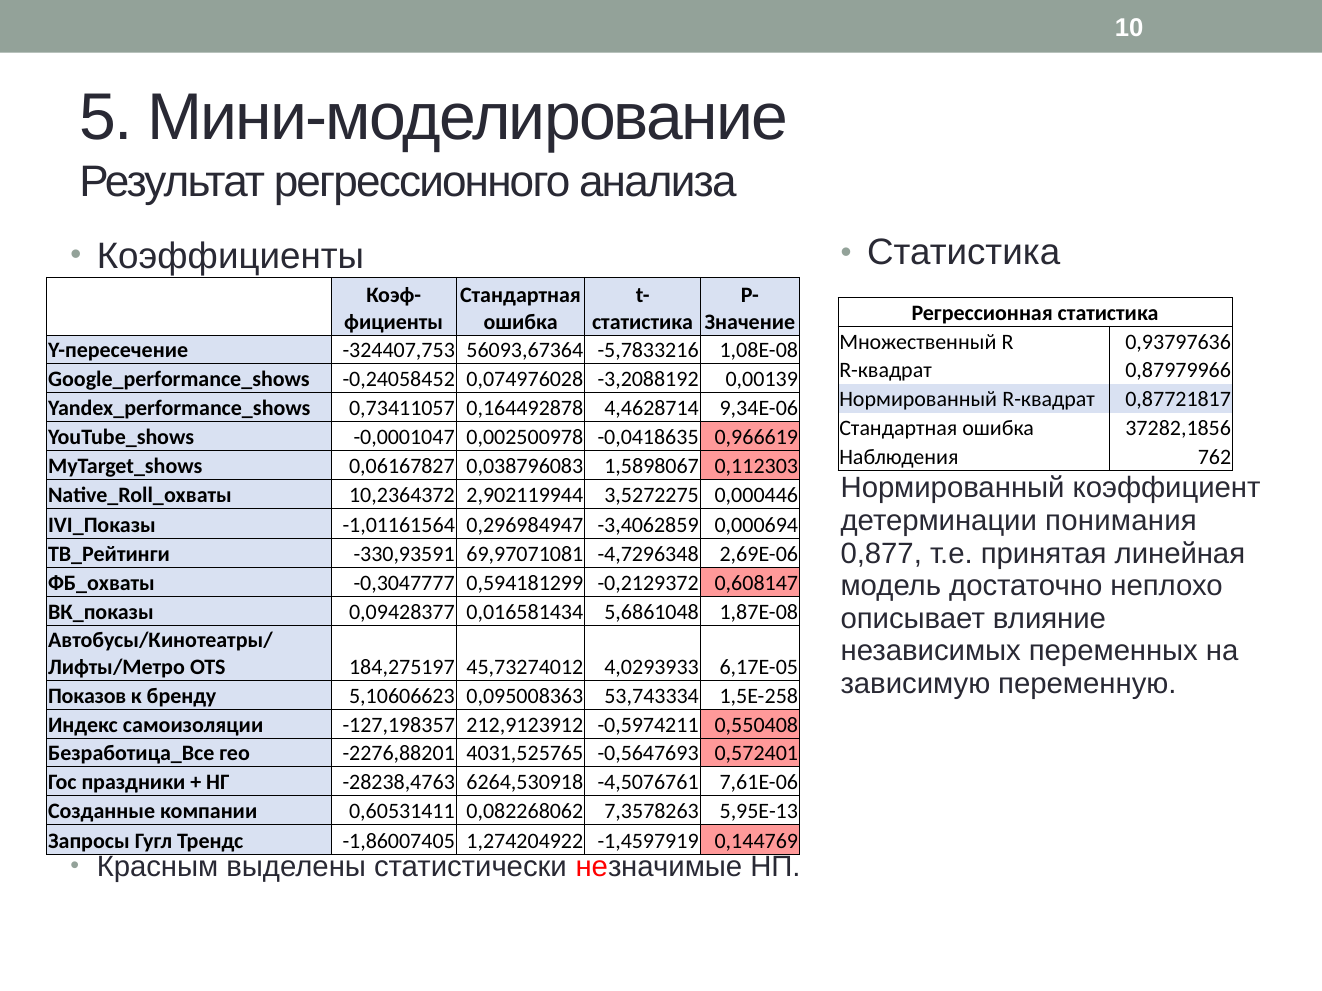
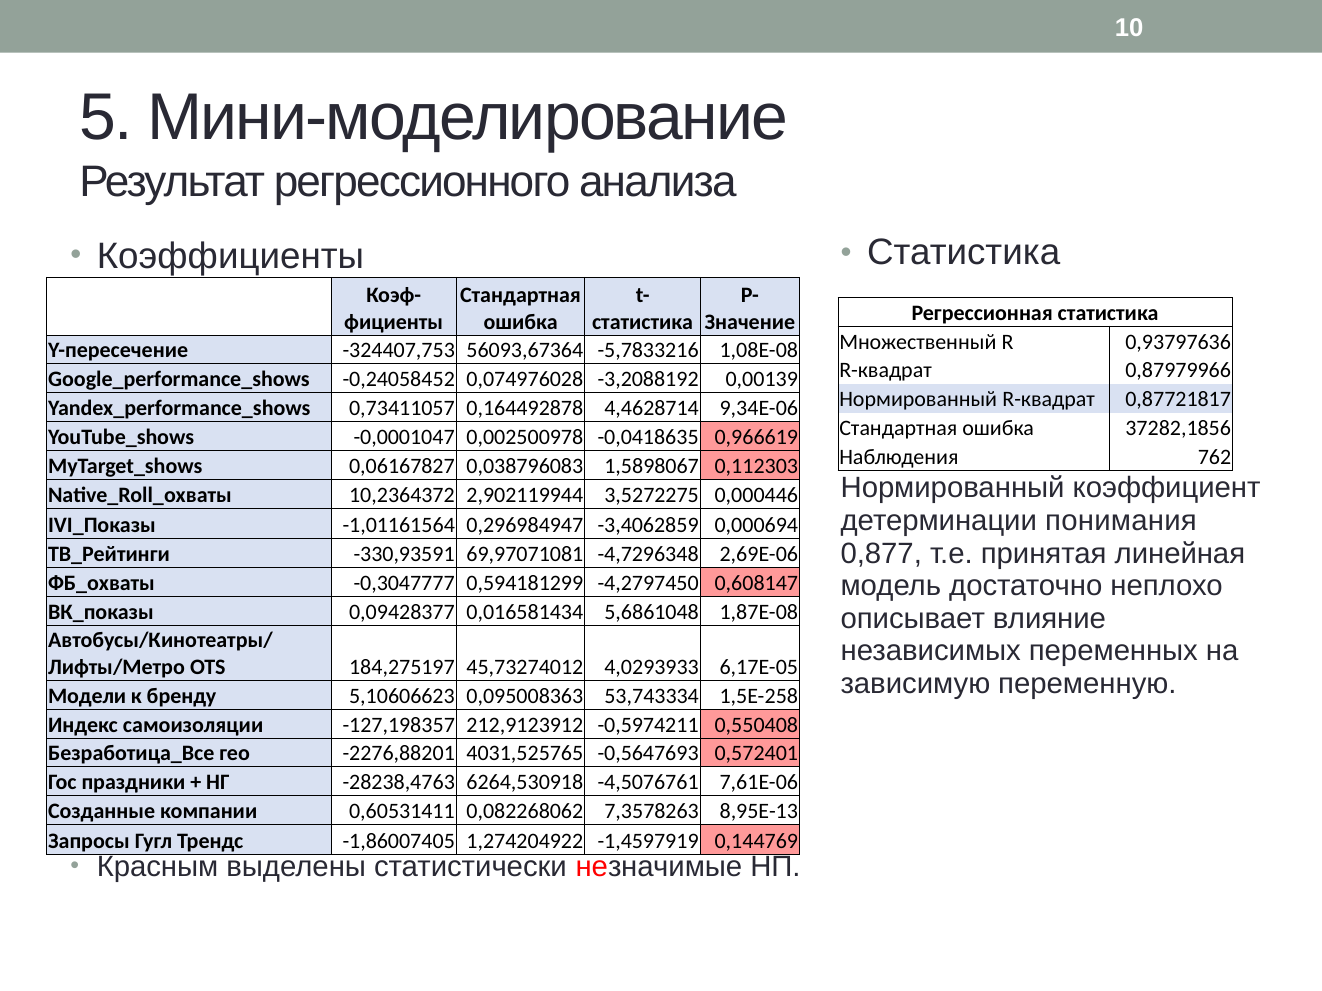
-0,2129372: -0,2129372 -> -4,2797450
Показов: Показов -> Модели
5,95E-13: 5,95E-13 -> 8,95E-13
